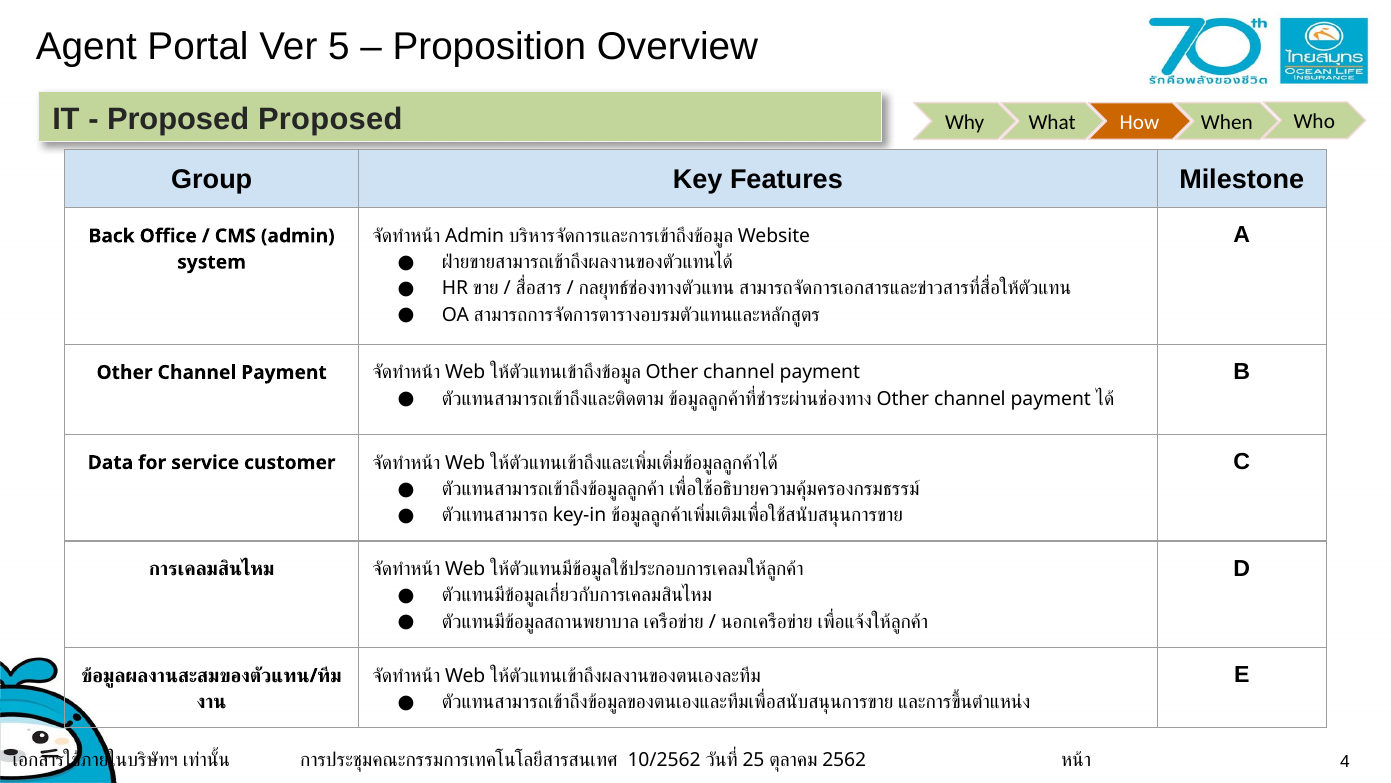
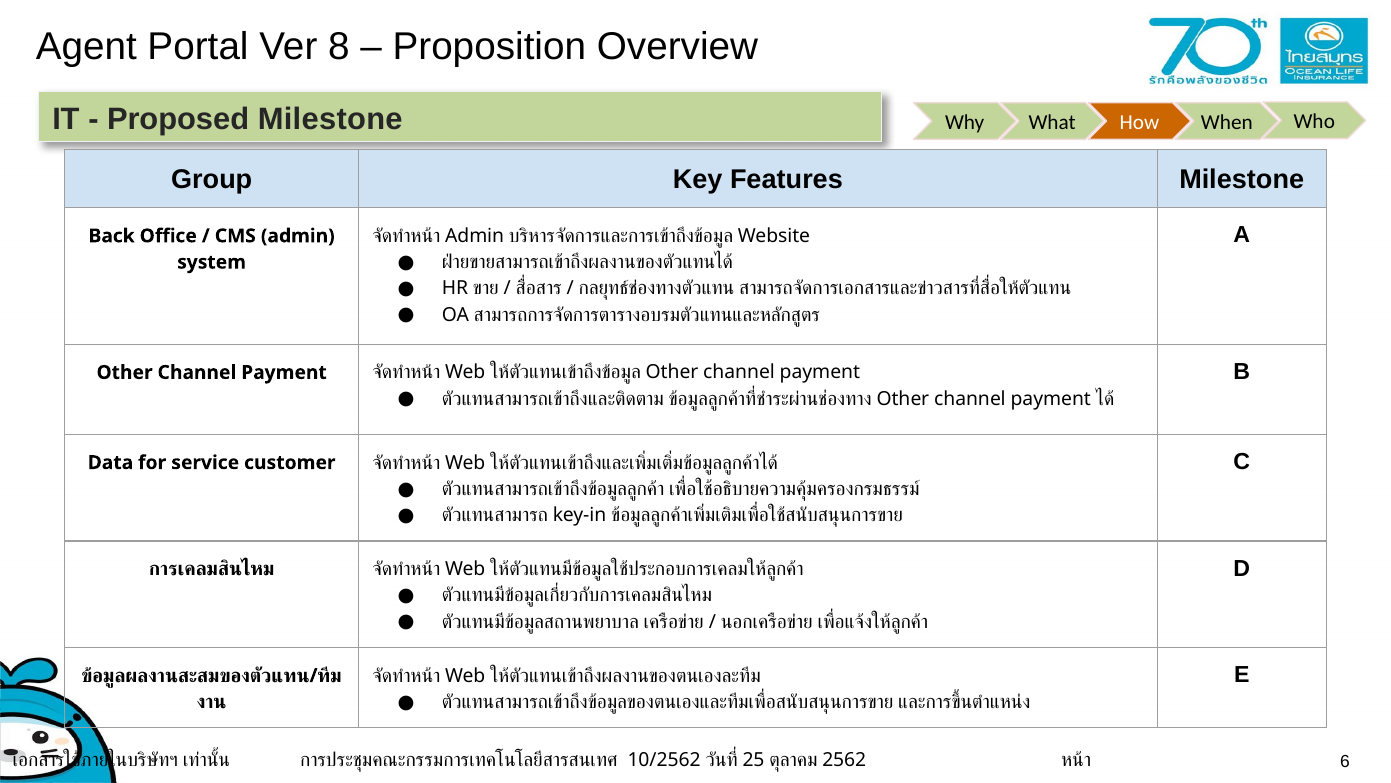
5: 5 -> 8
Proposed Proposed: Proposed -> Milestone
4: 4 -> 6
